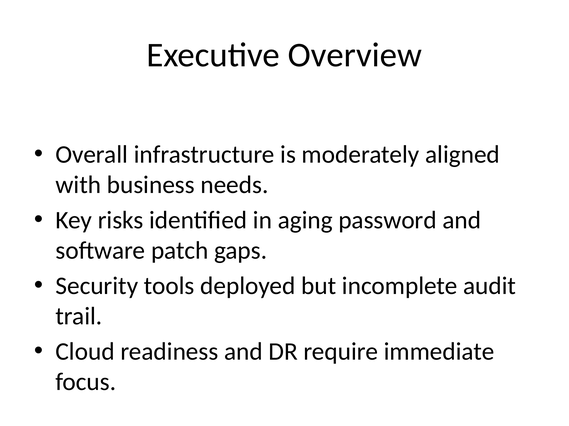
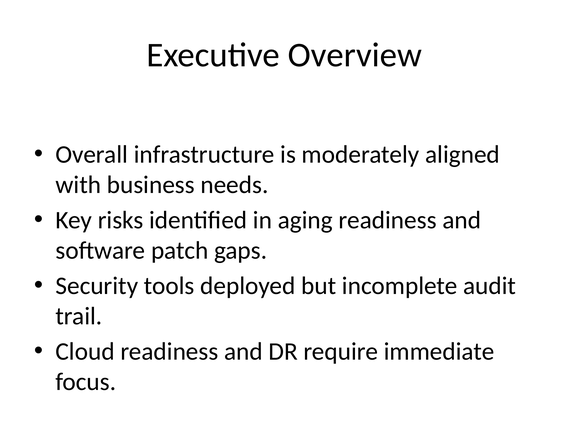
aging password: password -> readiness
